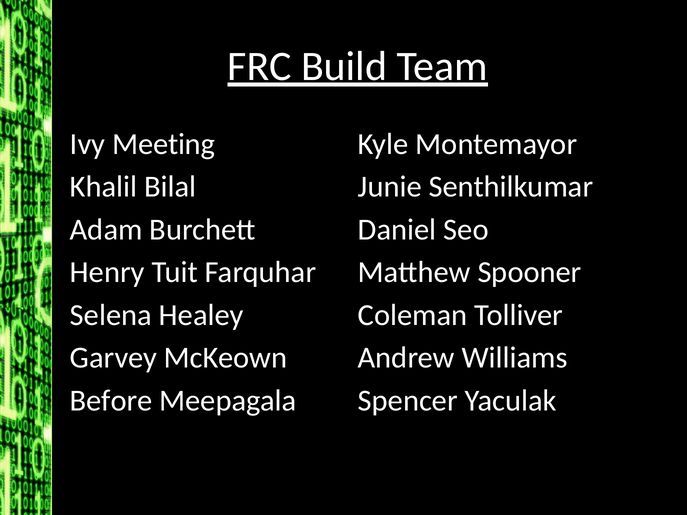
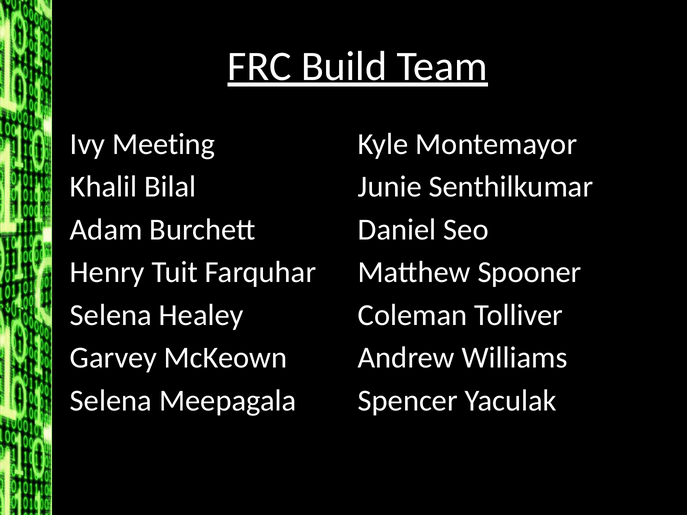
Before at (111, 401): Before -> Selena
